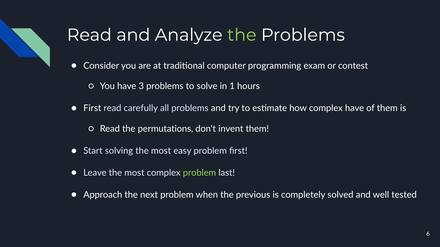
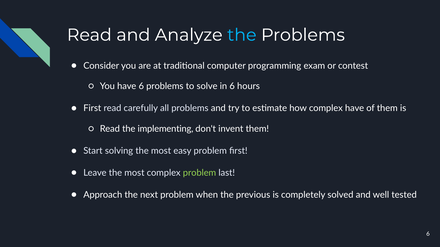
the at (242, 35) colour: light green -> light blue
have 3: 3 -> 6
in 1: 1 -> 6
permutations: permutations -> implementing
